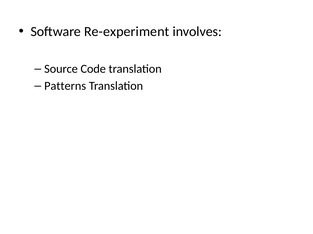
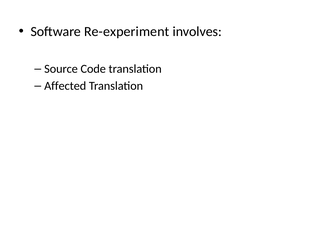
Patterns: Patterns -> Affected
